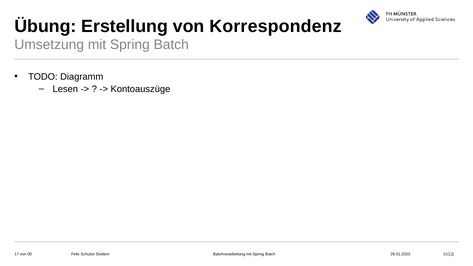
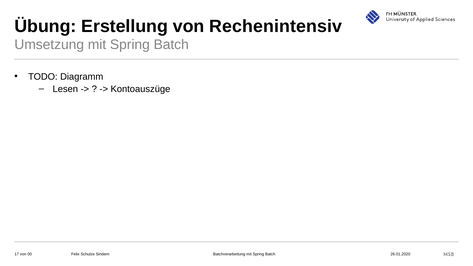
Korrespondenz: Korrespondenz -> Rechenintensiv
